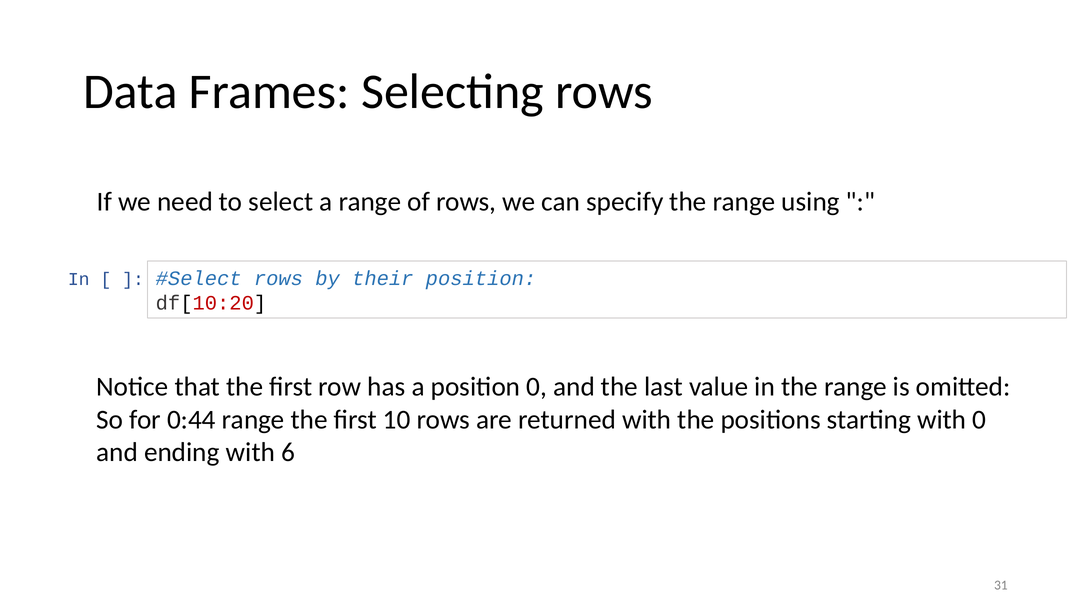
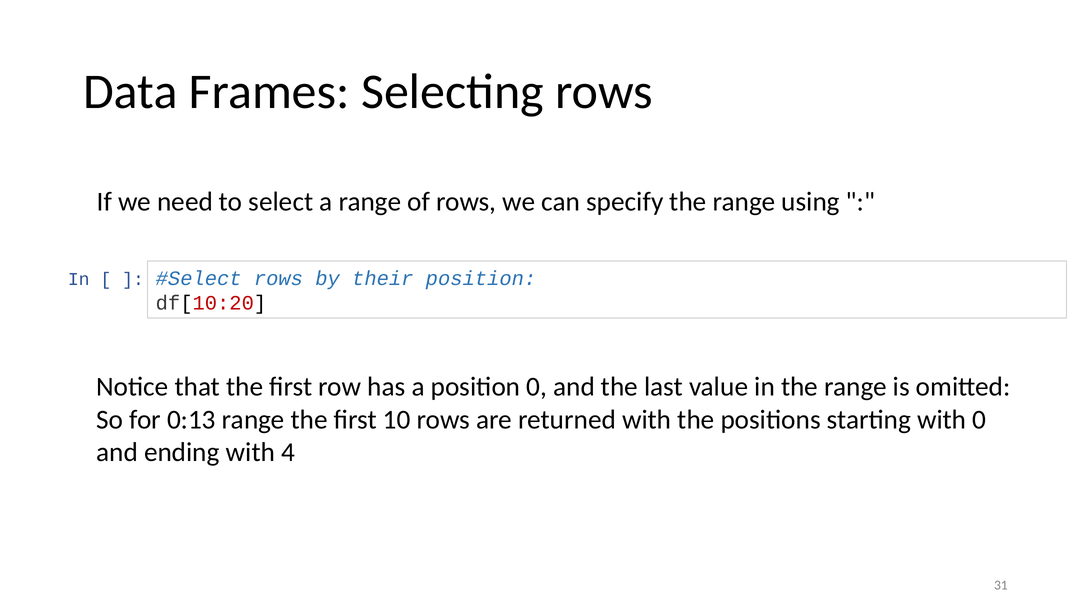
0:44: 0:44 -> 0:13
6: 6 -> 4
